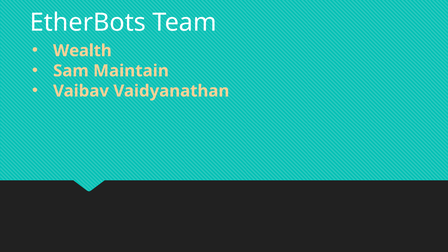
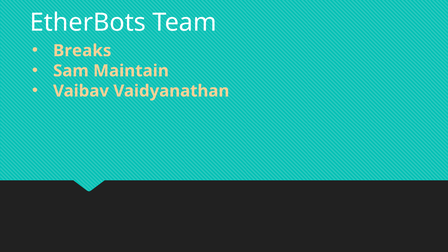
Wealth: Wealth -> Breaks
